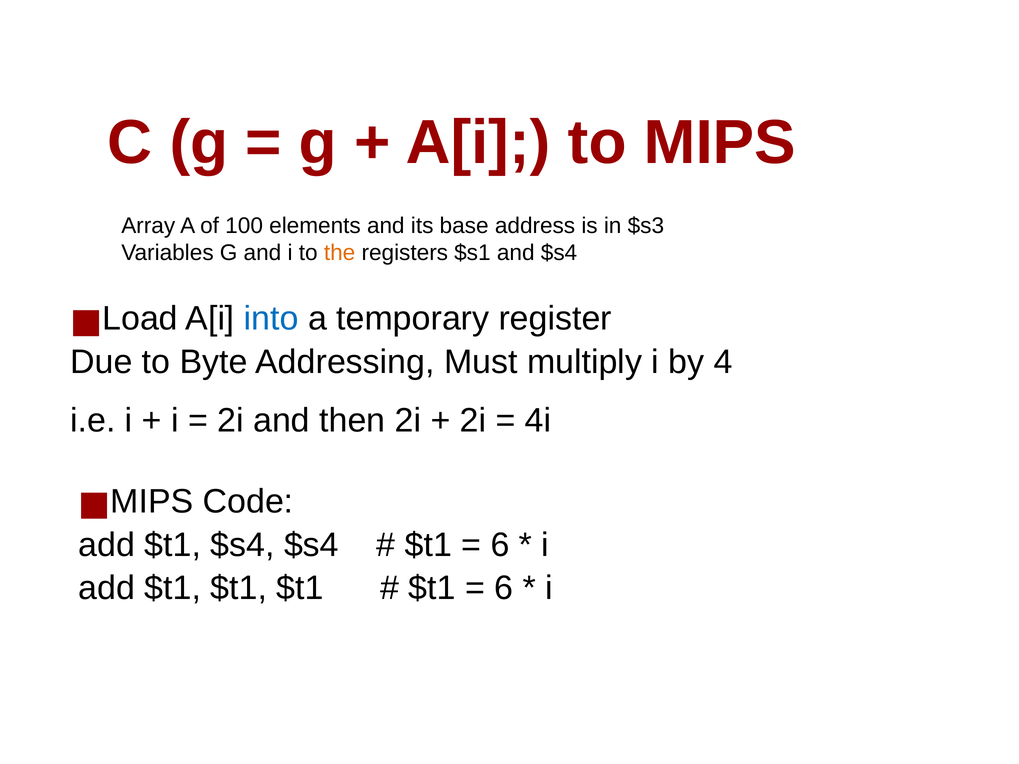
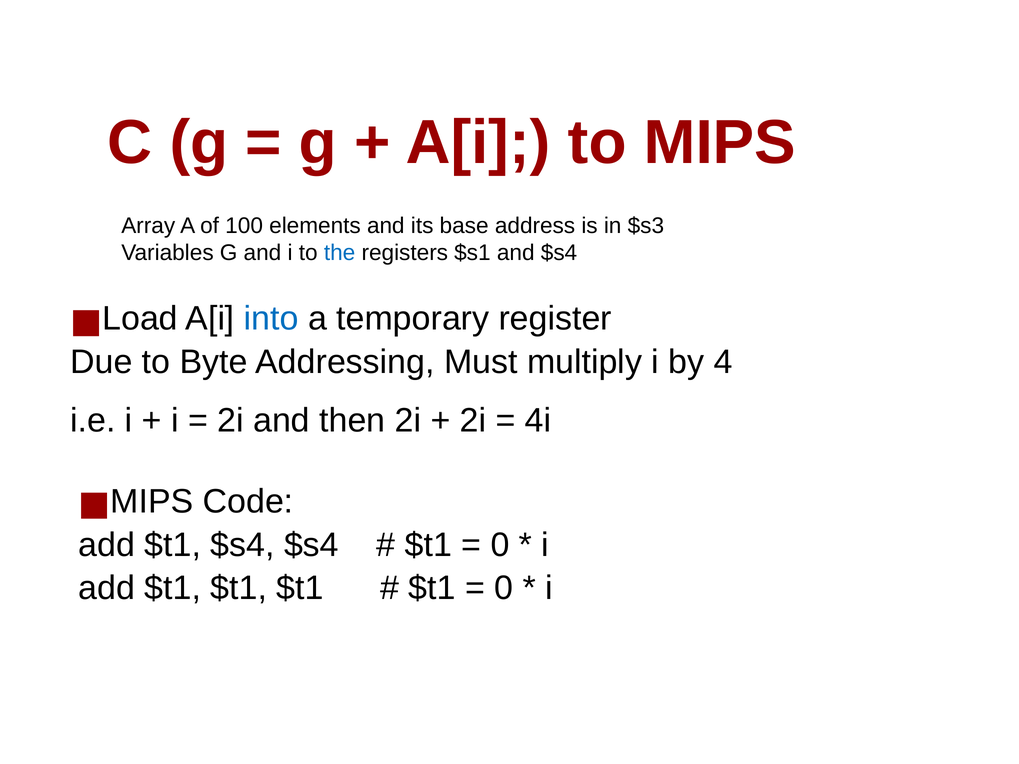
the colour: orange -> blue
6 at (500, 545): 6 -> 0
6 at (504, 588): 6 -> 0
